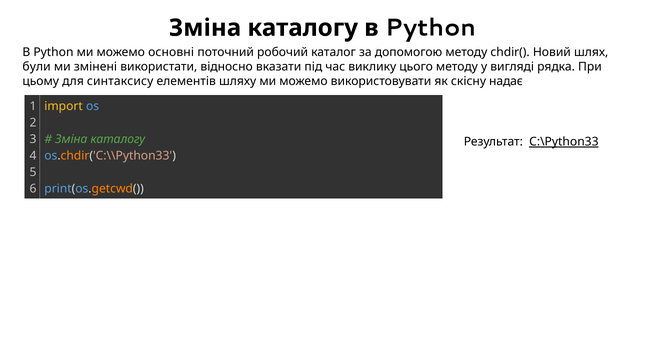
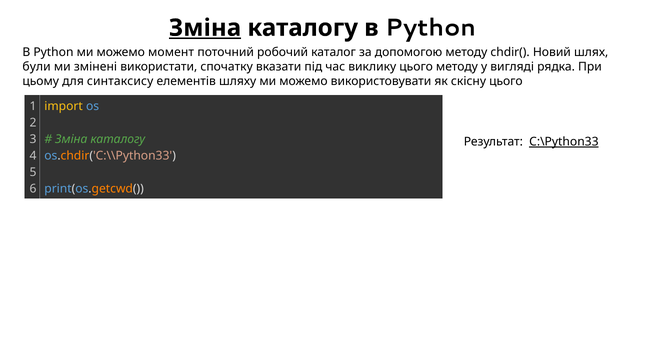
Зміна at (205, 28) underline: none -> present
основні: основні -> момент
відносно: відносно -> спочатку
скісну надає: надає -> цього
